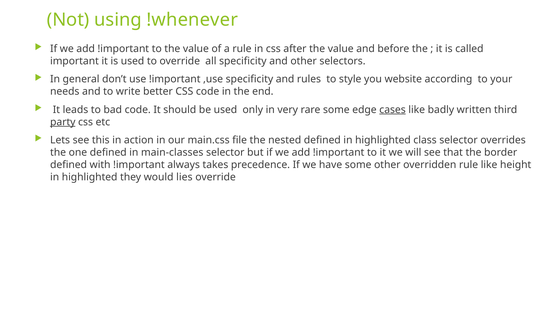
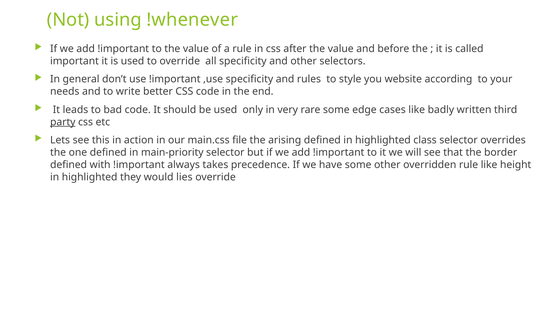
cases underline: present -> none
nested: nested -> arising
main-classes: main-classes -> main-priority
